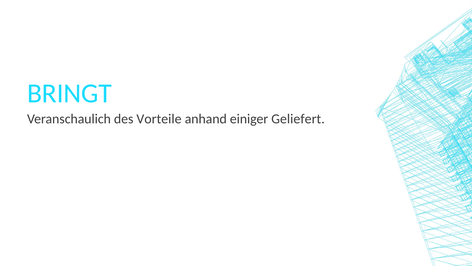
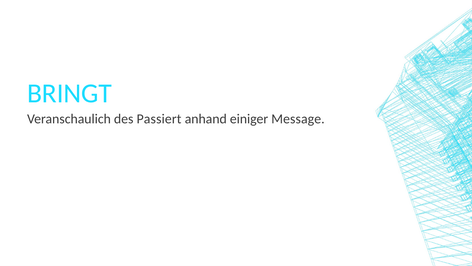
Vorteile: Vorteile -> Passiert
Geliefert: Geliefert -> Message
